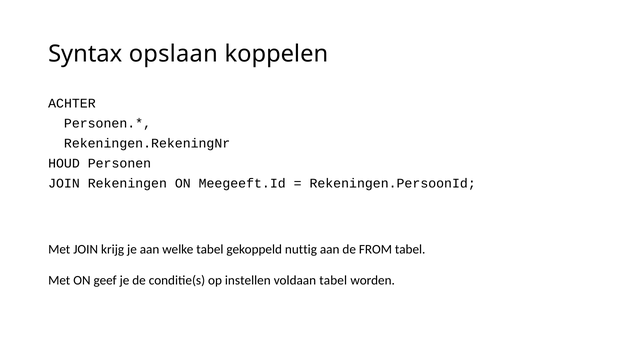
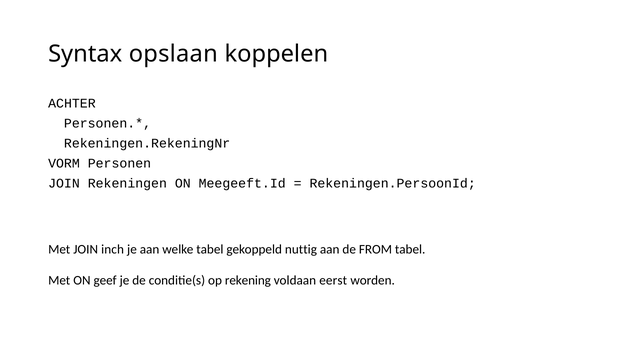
HOUD: HOUD -> VORM
krijg: krijg -> inch
instellen: instellen -> rekening
voldaan tabel: tabel -> eerst
